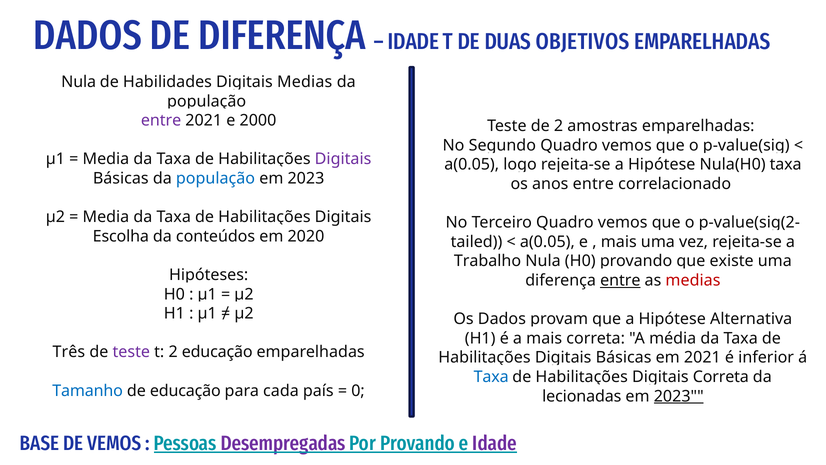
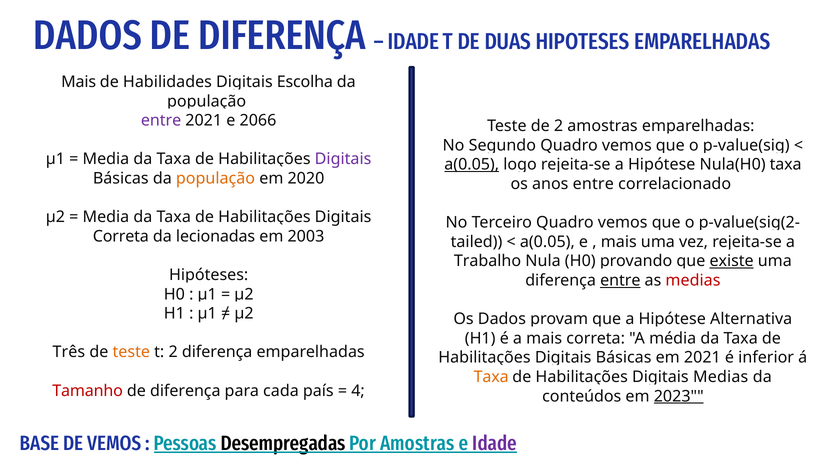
OBJETIVOS: OBJETIVOS -> HIPOTESES
Nula at (79, 82): Nula -> Mais
Medias at (305, 82): Medias -> Escolha
2000: 2000 -> 2066
a(0.05 at (472, 165) underline: none -> present
população at (216, 178) colour: blue -> orange
2023 at (306, 178): 2023 -> 2020
Escolha at (121, 236): Escolha -> Correta
conteúdos: conteúdos -> lecionadas
2020: 2020 -> 2003
existe underline: none -> present
teste at (131, 352) colour: purple -> orange
2 educação: educação -> diferença
Taxa at (491, 377) colour: blue -> orange
Correta at (721, 377): Correta -> Medias
Tamanho colour: blue -> red
educação at (185, 390): educação -> diferença
0: 0 -> 4
lecionadas: lecionadas -> conteúdos
Desempregadas colour: purple -> black
Por Provando: Provando -> Amostras
